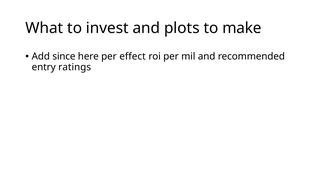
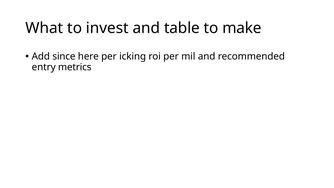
plots: plots -> table
effect: effect -> icking
ratings: ratings -> metrics
